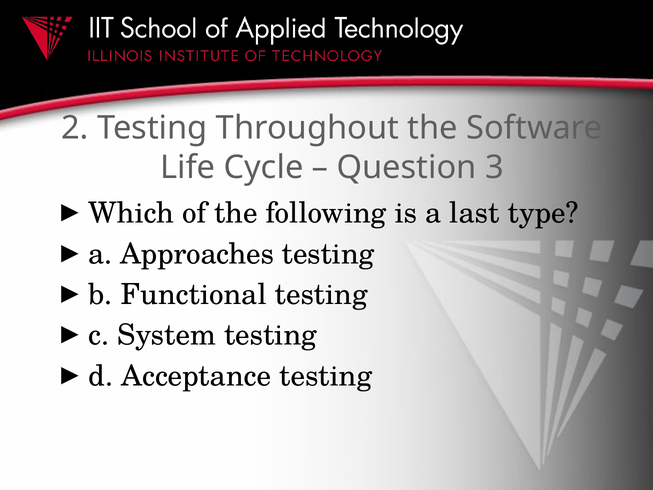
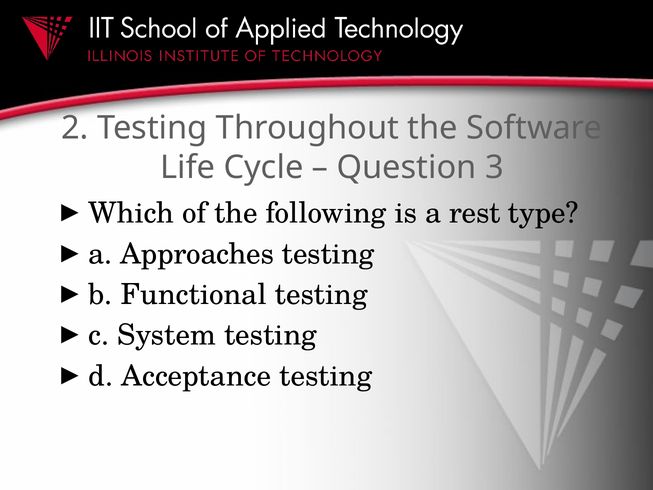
last: last -> rest
